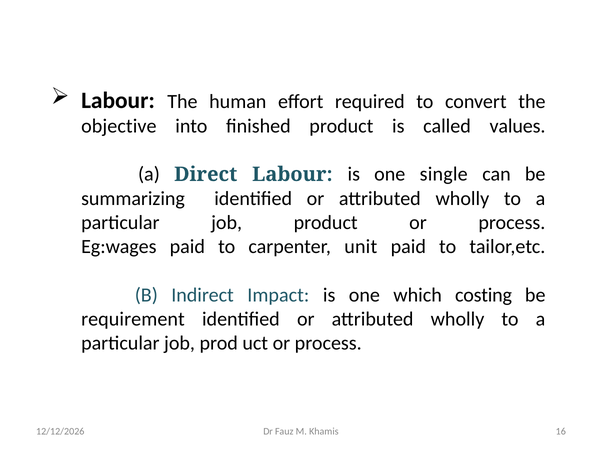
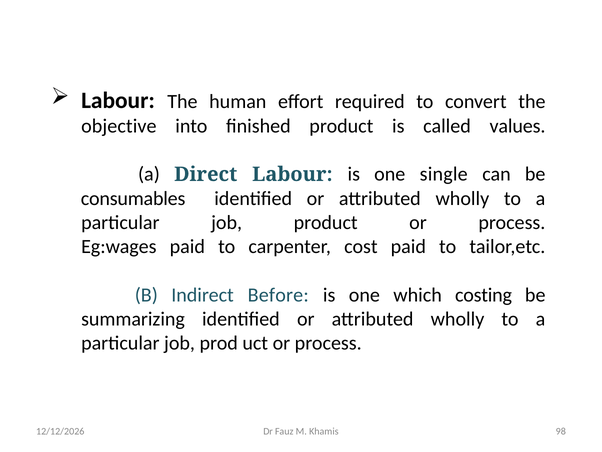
summarizing: summarizing -> consumables
unit: unit -> cost
Impact: Impact -> Before
requirement: requirement -> summarizing
16: 16 -> 98
